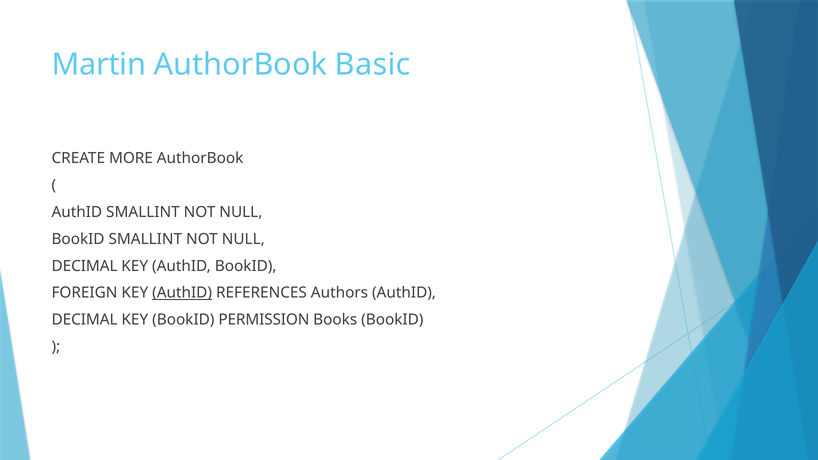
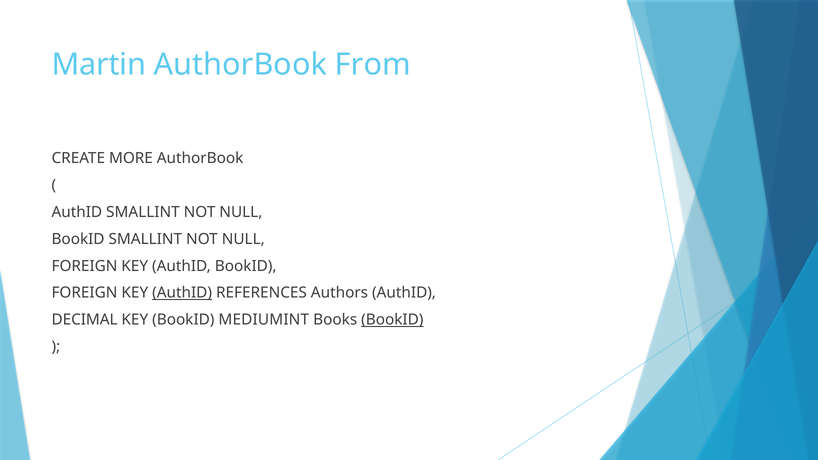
Basic: Basic -> From
DECIMAL at (85, 266): DECIMAL -> FOREIGN
PERMISSION: PERMISSION -> MEDIUMINT
BookID at (392, 320) underline: none -> present
